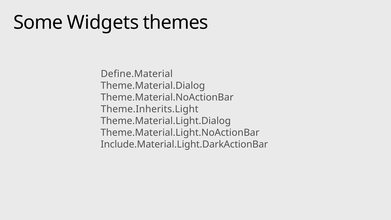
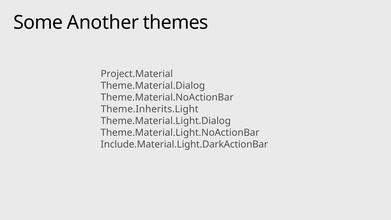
Widgets: Widgets -> Another
Define.Material: Define.Material -> Project.Material
